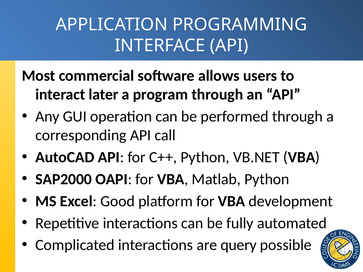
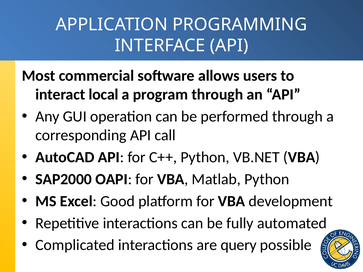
later: later -> local
